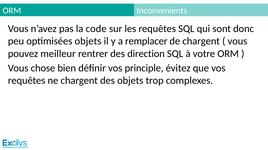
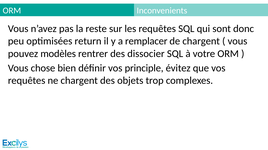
code: code -> reste
optimisées objets: objets -> return
meilleur: meilleur -> modèles
direction: direction -> dissocier
